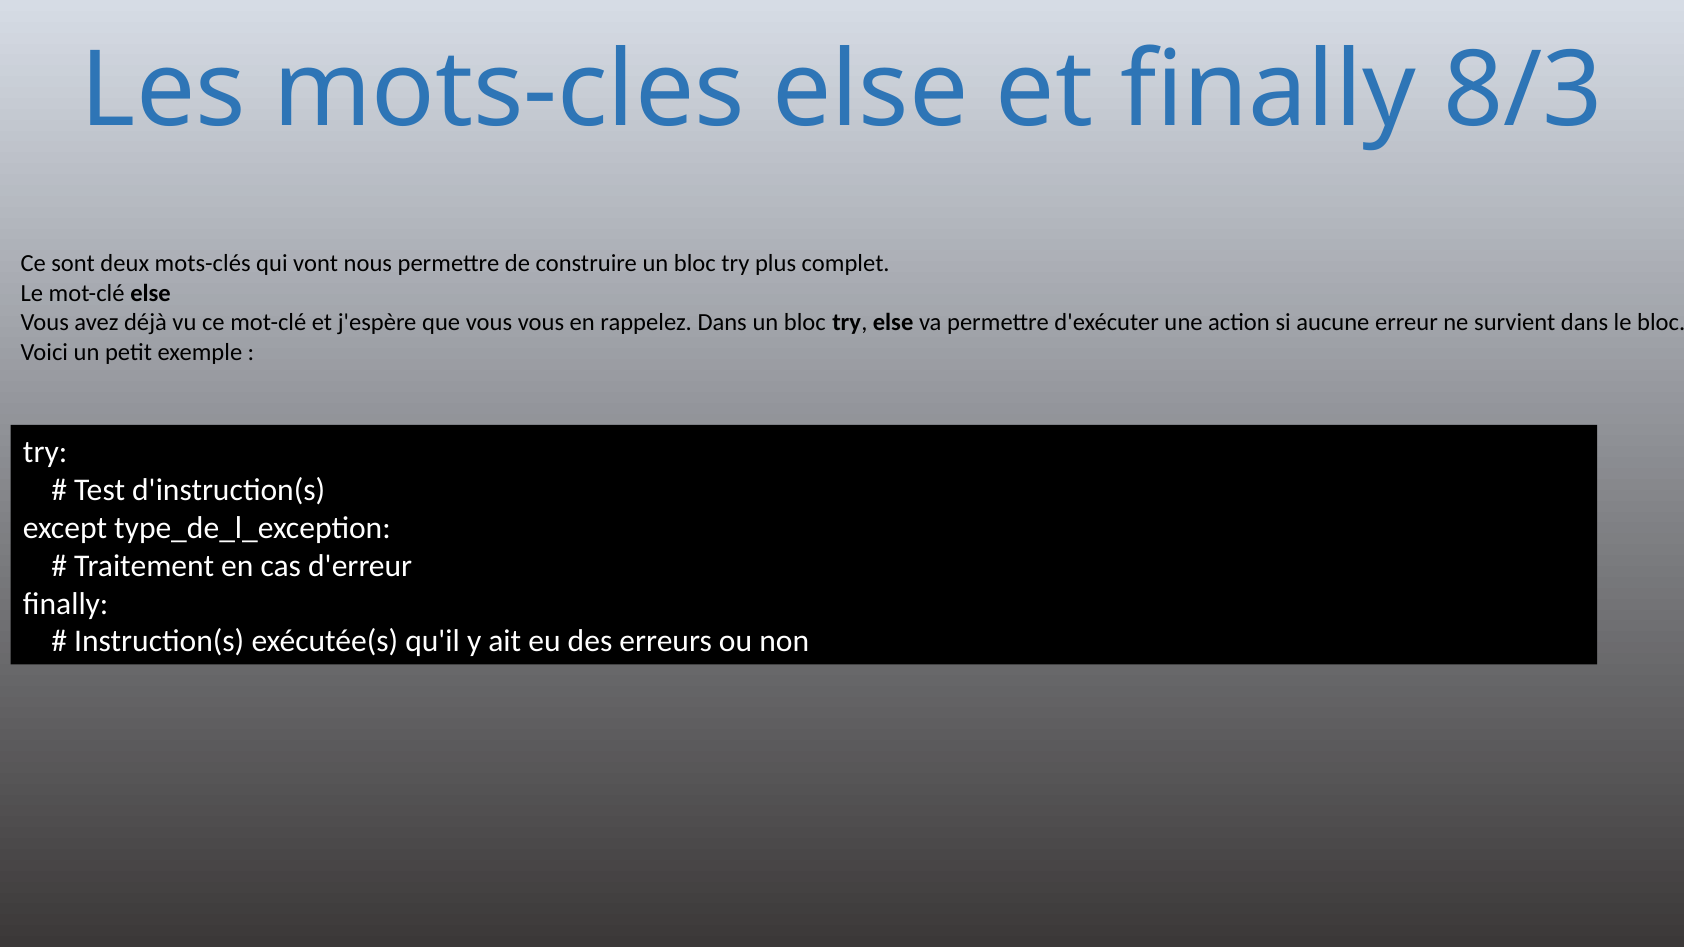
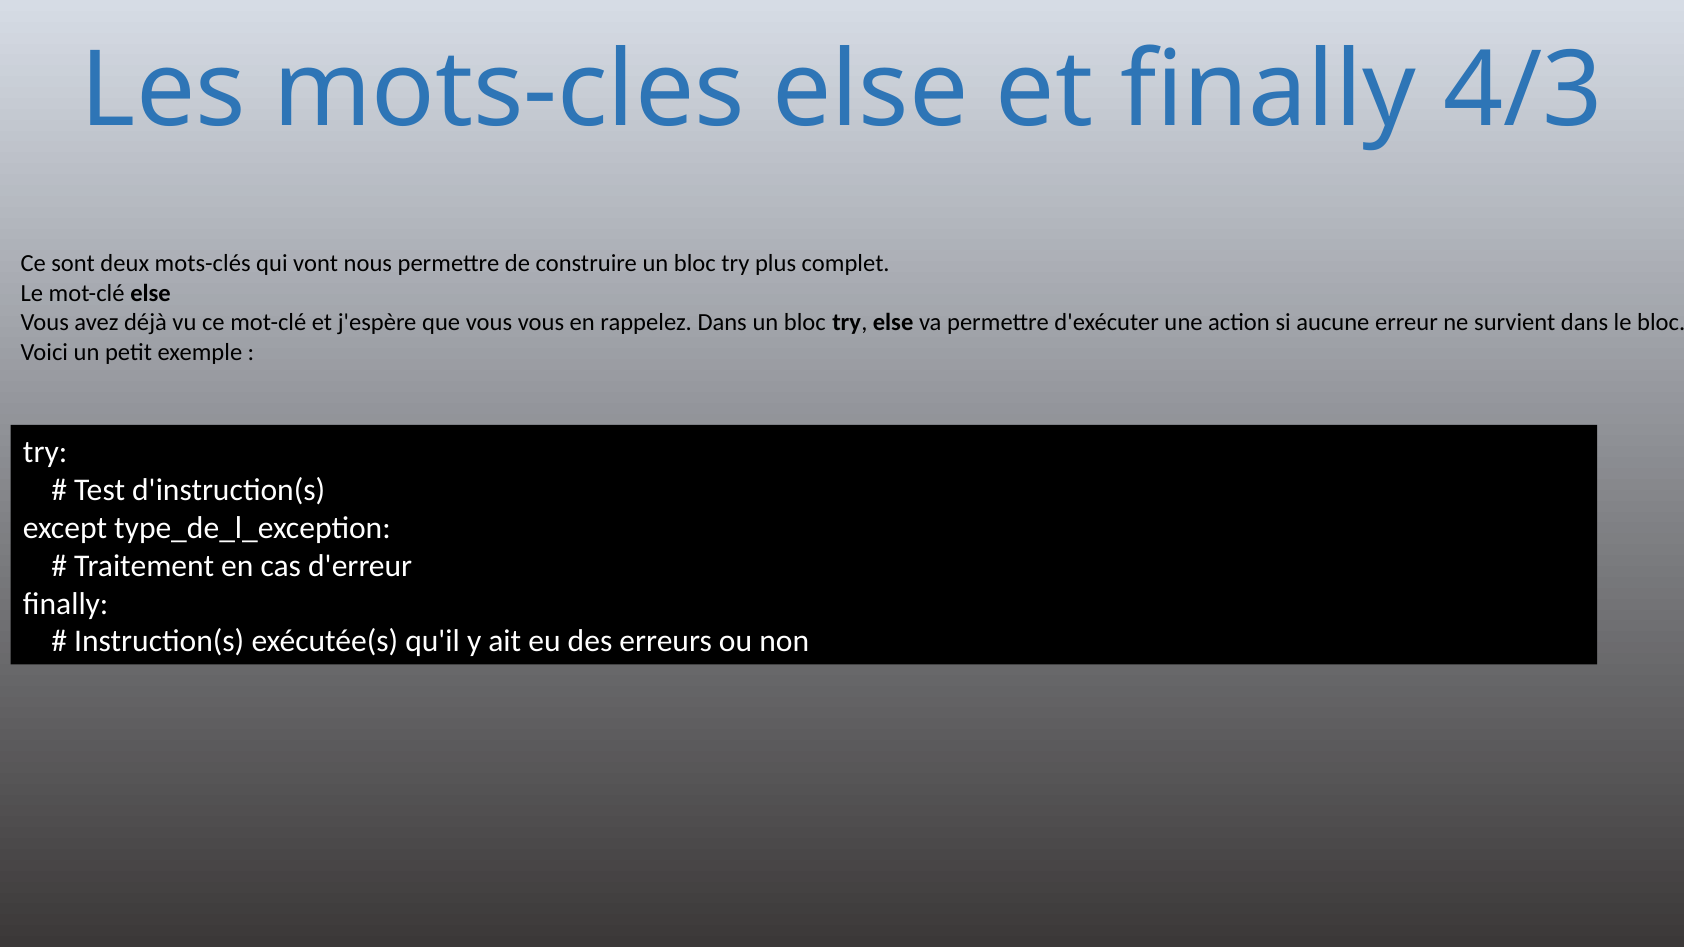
8/3: 8/3 -> 4/3
